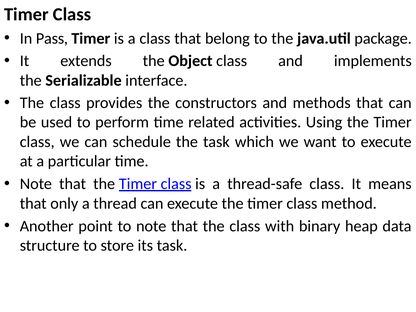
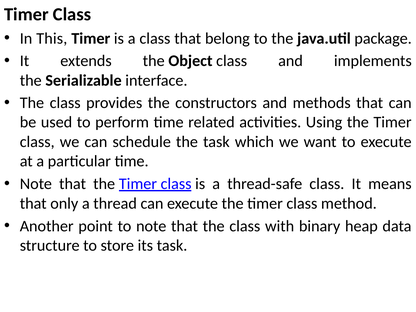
Pass: Pass -> This
